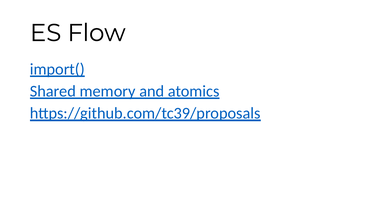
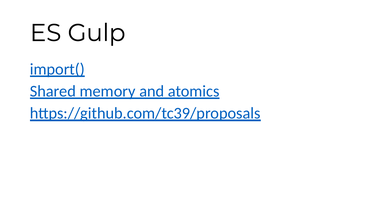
Flow: Flow -> Gulp
